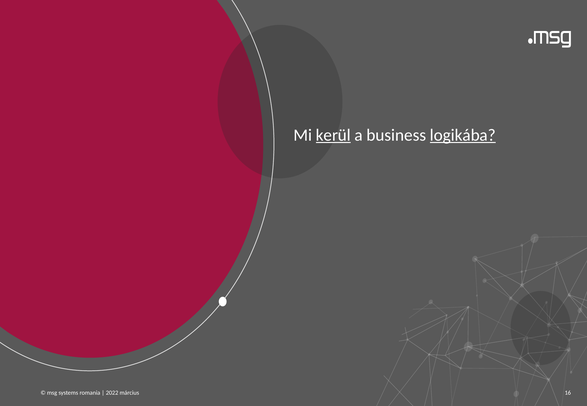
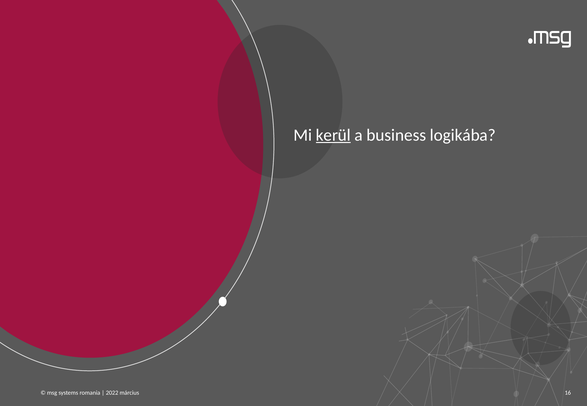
logikába underline: present -> none
